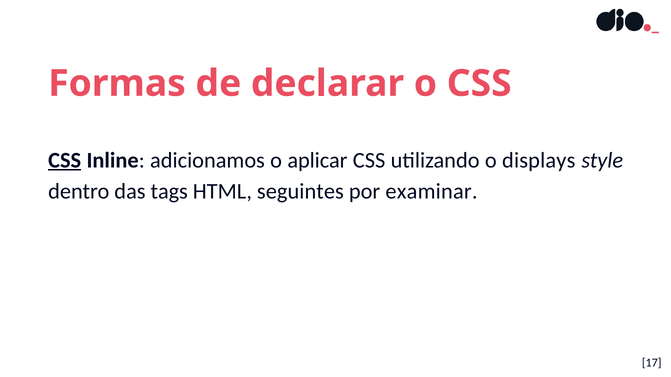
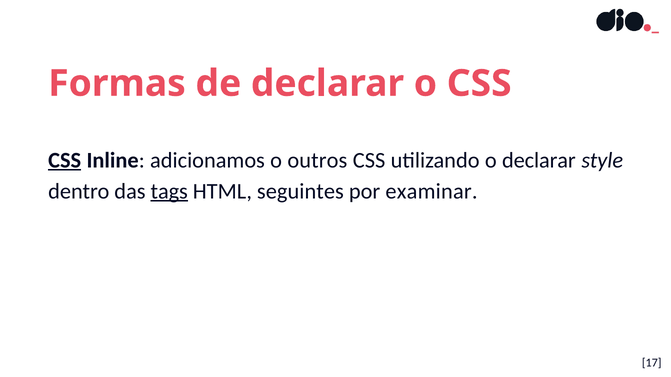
aplicar: aplicar -> outros
o displays: displays -> declarar
tags underline: none -> present
